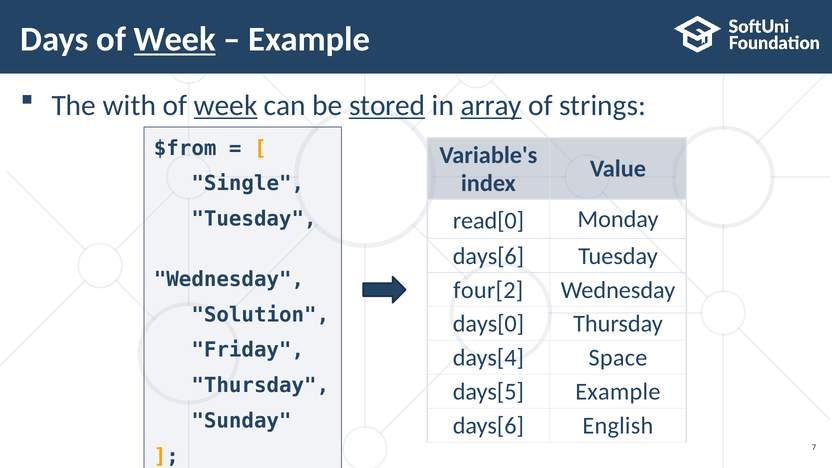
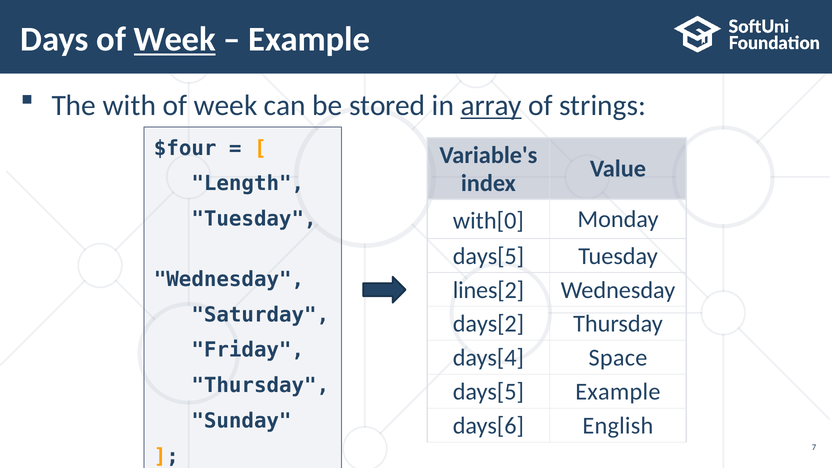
week at (226, 106) underline: present -> none
stored underline: present -> none
$from: $from -> $four
Single: Single -> Length
read[0: read[0 -> with[0
days[6 at (488, 256): days[6 -> days[5
four[2: four[2 -> lines[2
Solution: Solution -> Saturday
days[0: days[0 -> days[2
